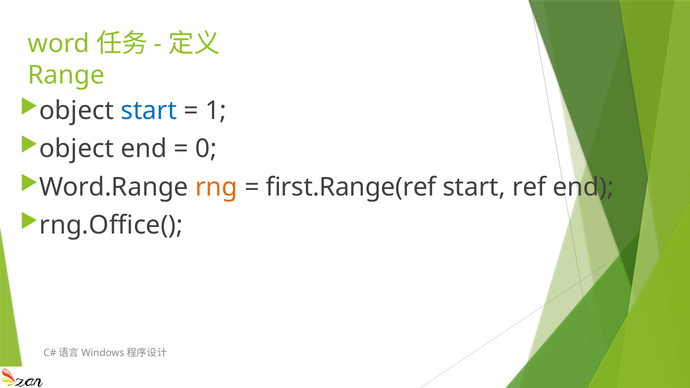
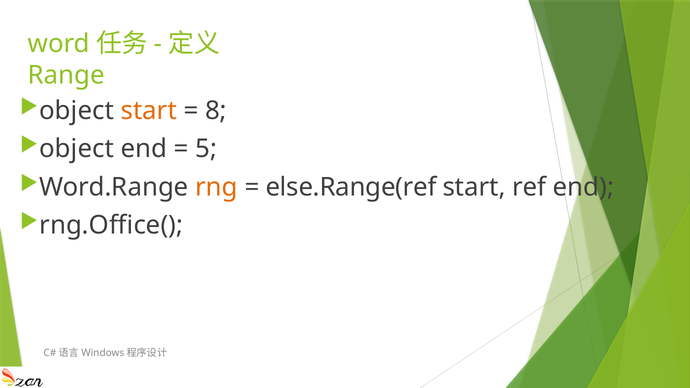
start at (149, 111) colour: blue -> orange
1: 1 -> 8
0: 0 -> 5
first.Range(ref: first.Range(ref -> else.Range(ref
